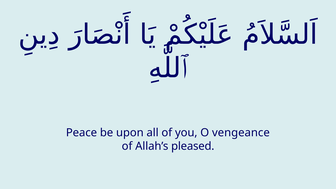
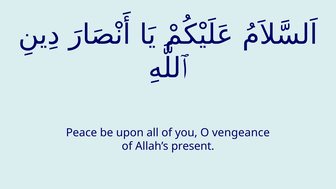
pleased: pleased -> present
